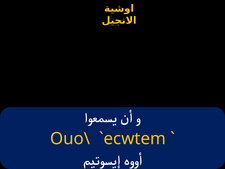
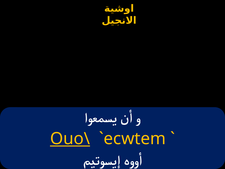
Ouo\ underline: none -> present
